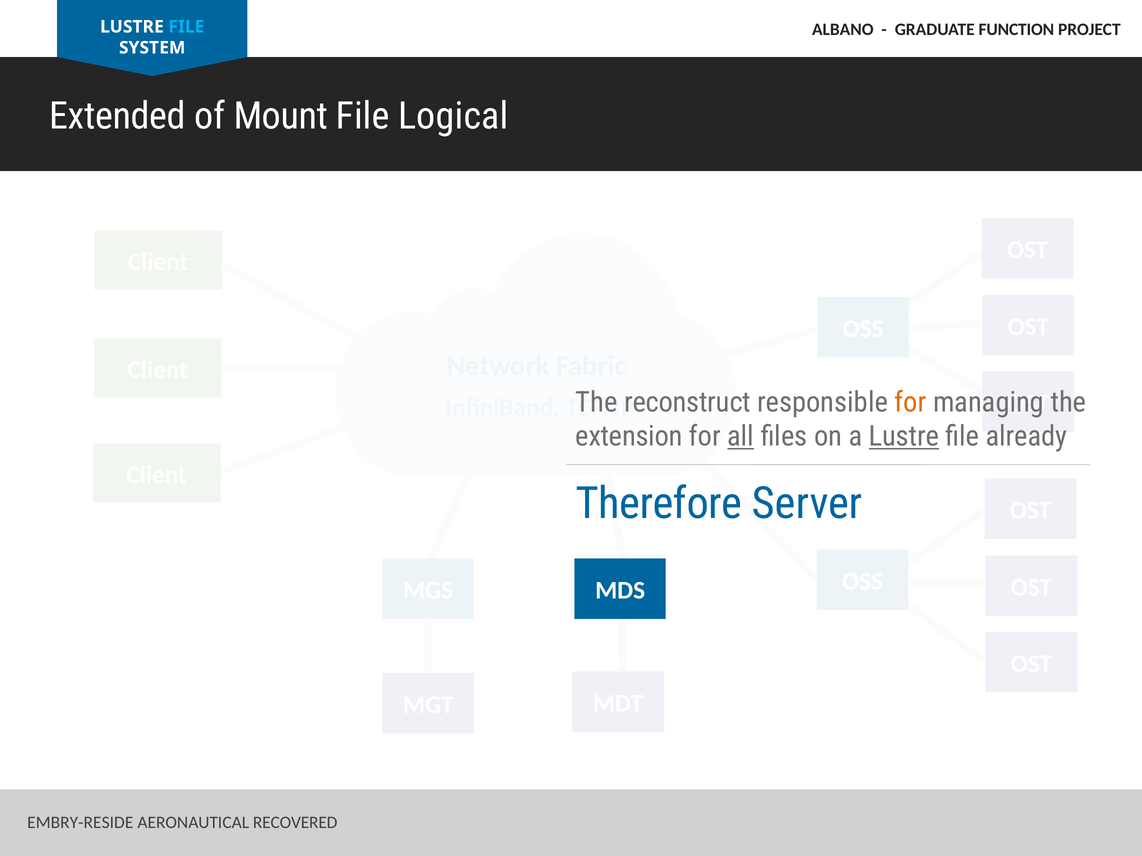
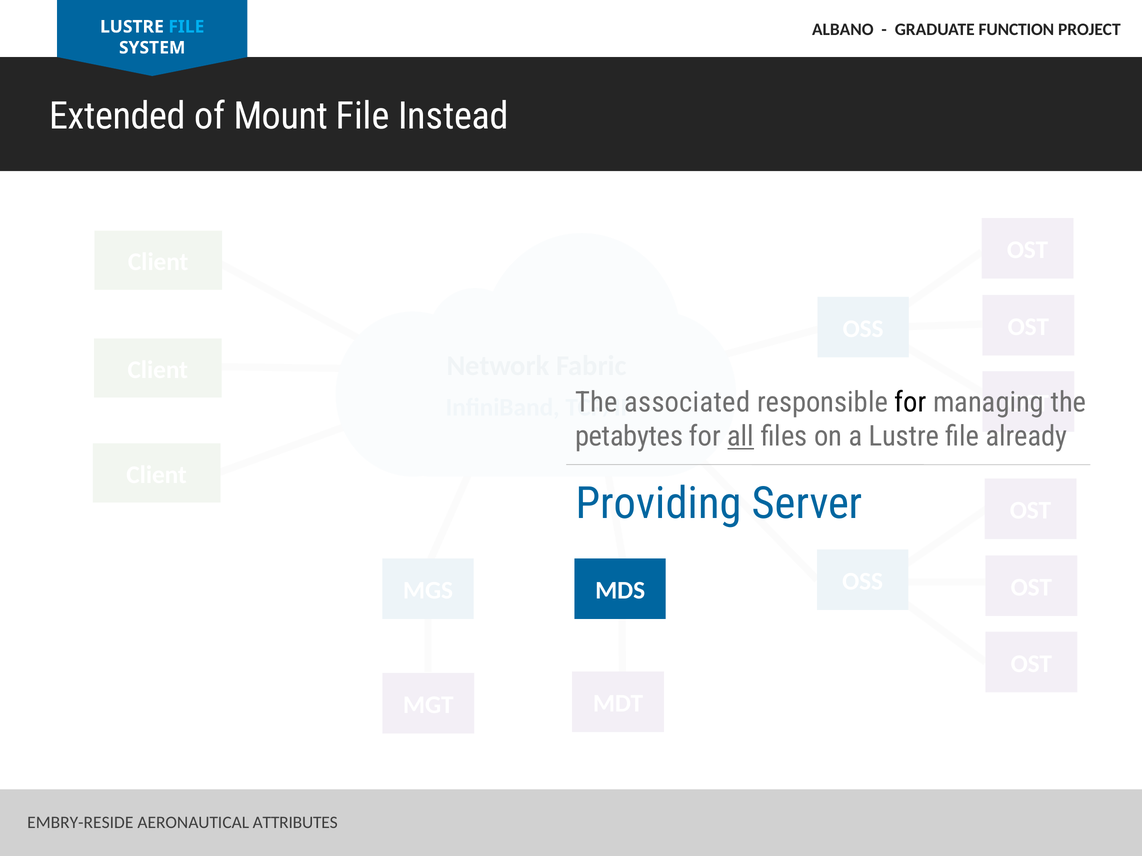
Logical: Logical -> Instead
reconstruct: reconstruct -> associated
for at (910, 402) colour: orange -> black
extension: extension -> petabytes
Lustre at (904, 437) underline: present -> none
Therefore: Therefore -> Providing
RECOVERED: RECOVERED -> ATTRIBUTES
